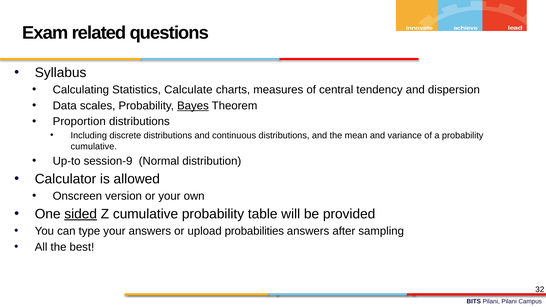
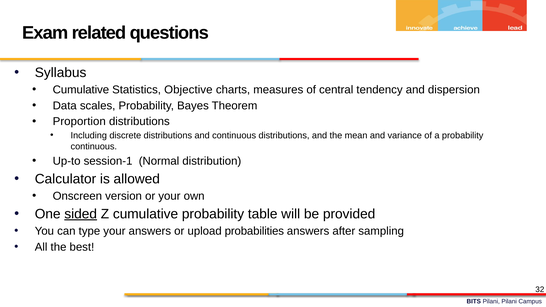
Calculating at (81, 90): Calculating -> Cumulative
Calculate: Calculate -> Objective
Bayes underline: present -> none
cumulative at (94, 146): cumulative -> continuous
session-9: session-9 -> session-1
